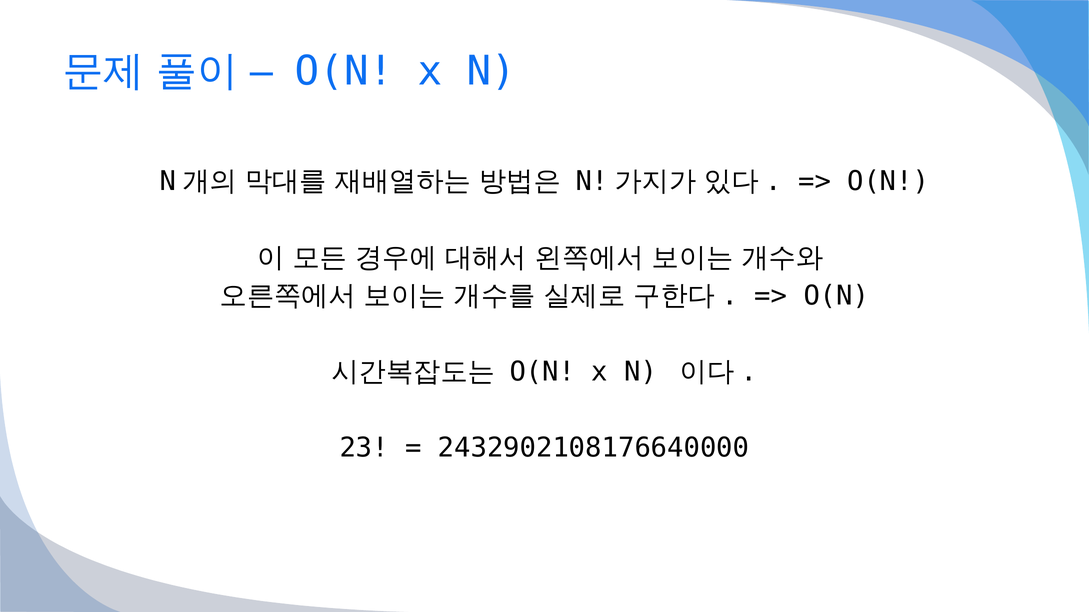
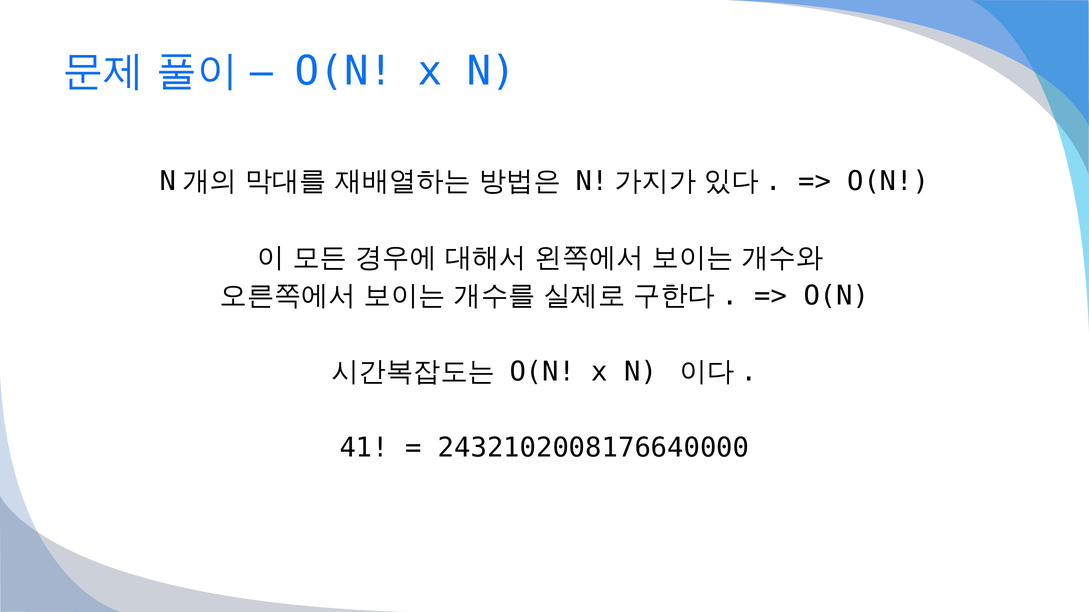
23: 23 -> 41
2432902108176640000: 2432902108176640000 -> 2432102008176640000
